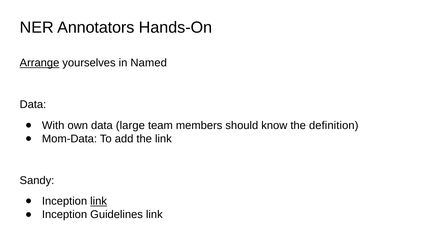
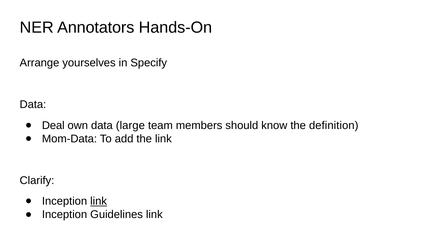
Arrange underline: present -> none
Named: Named -> Specify
With: With -> Deal
Sandy: Sandy -> Clarify
